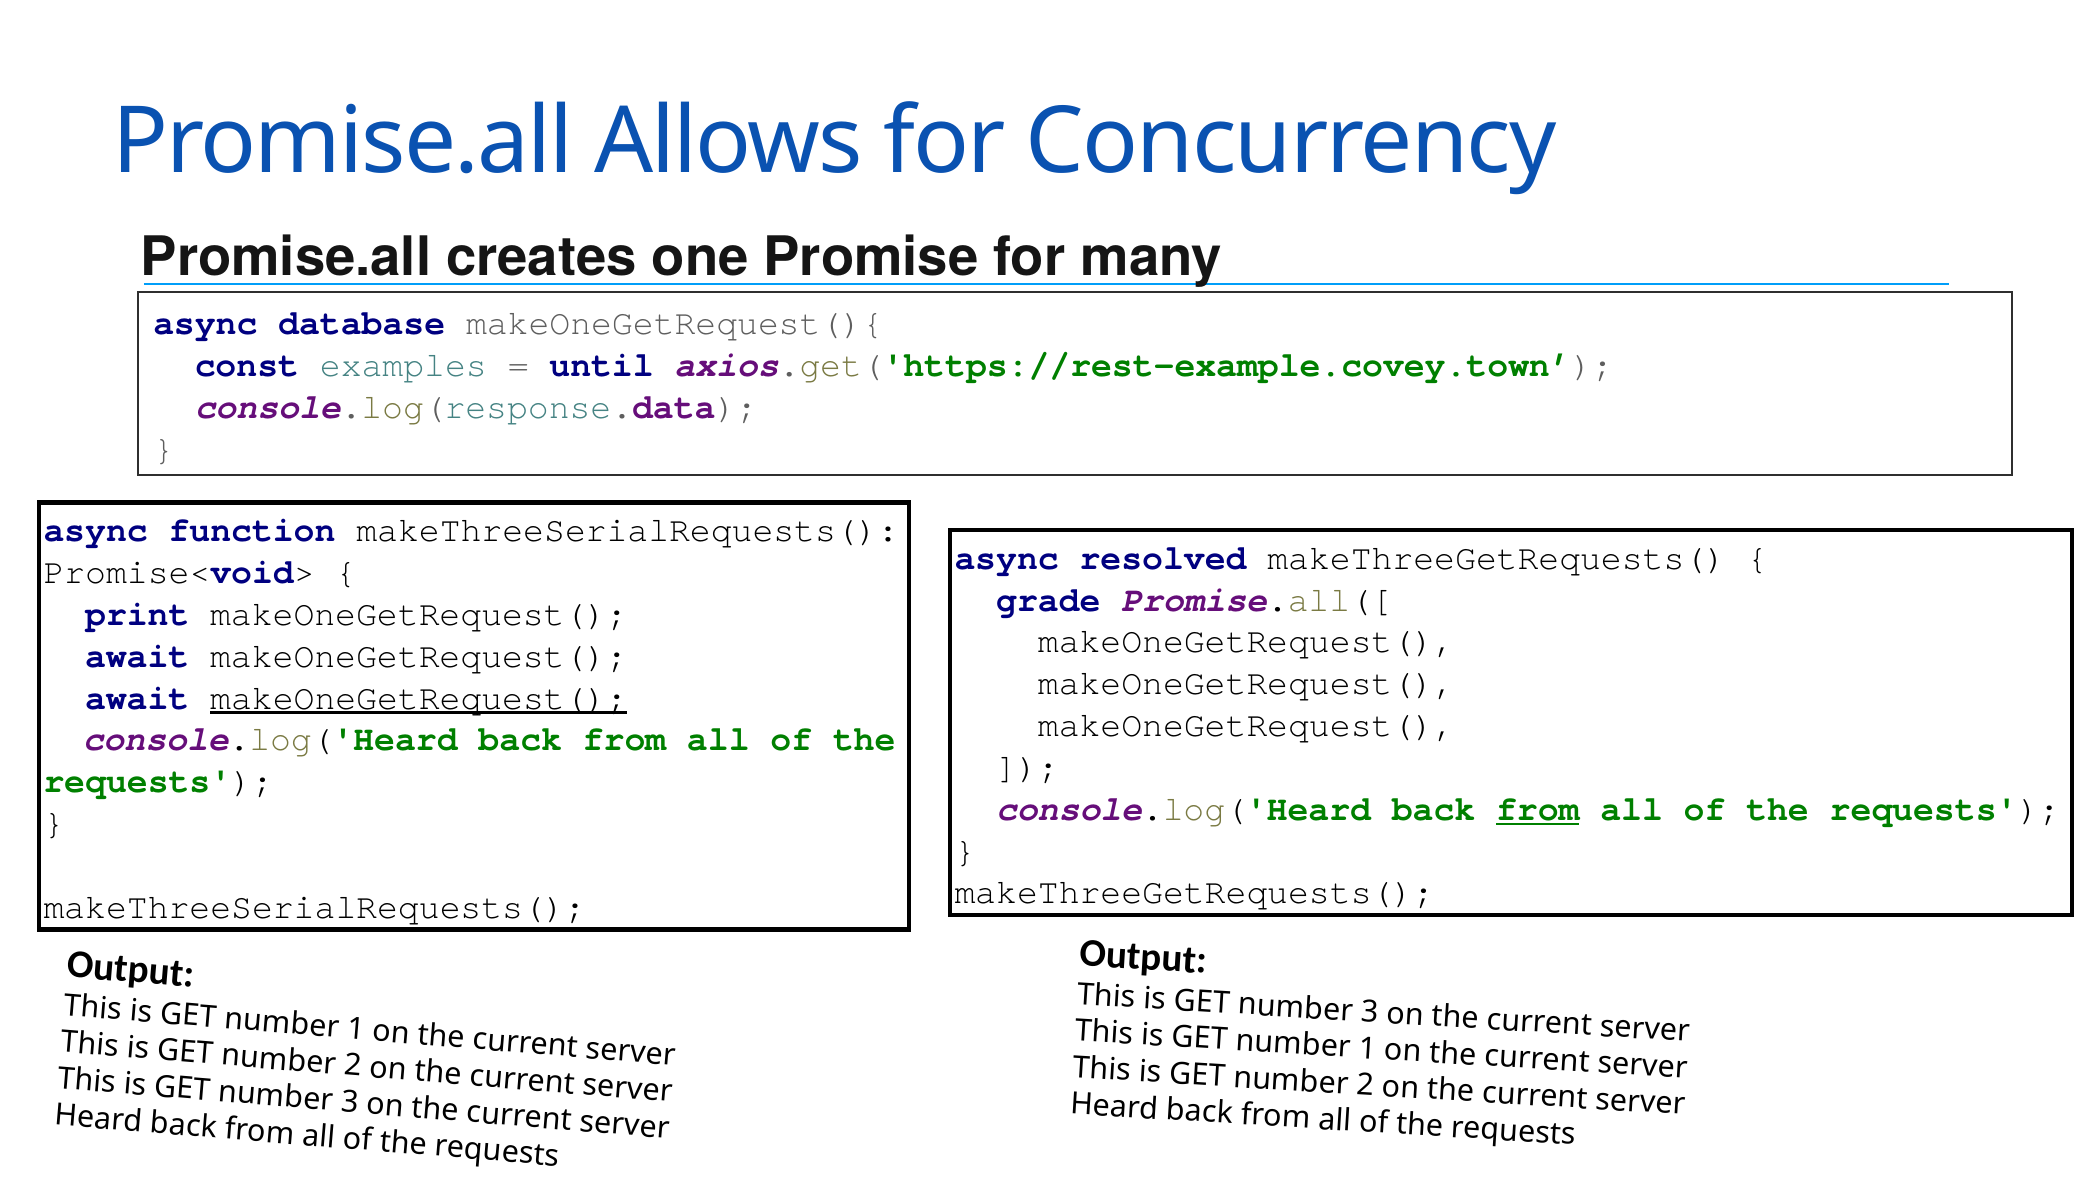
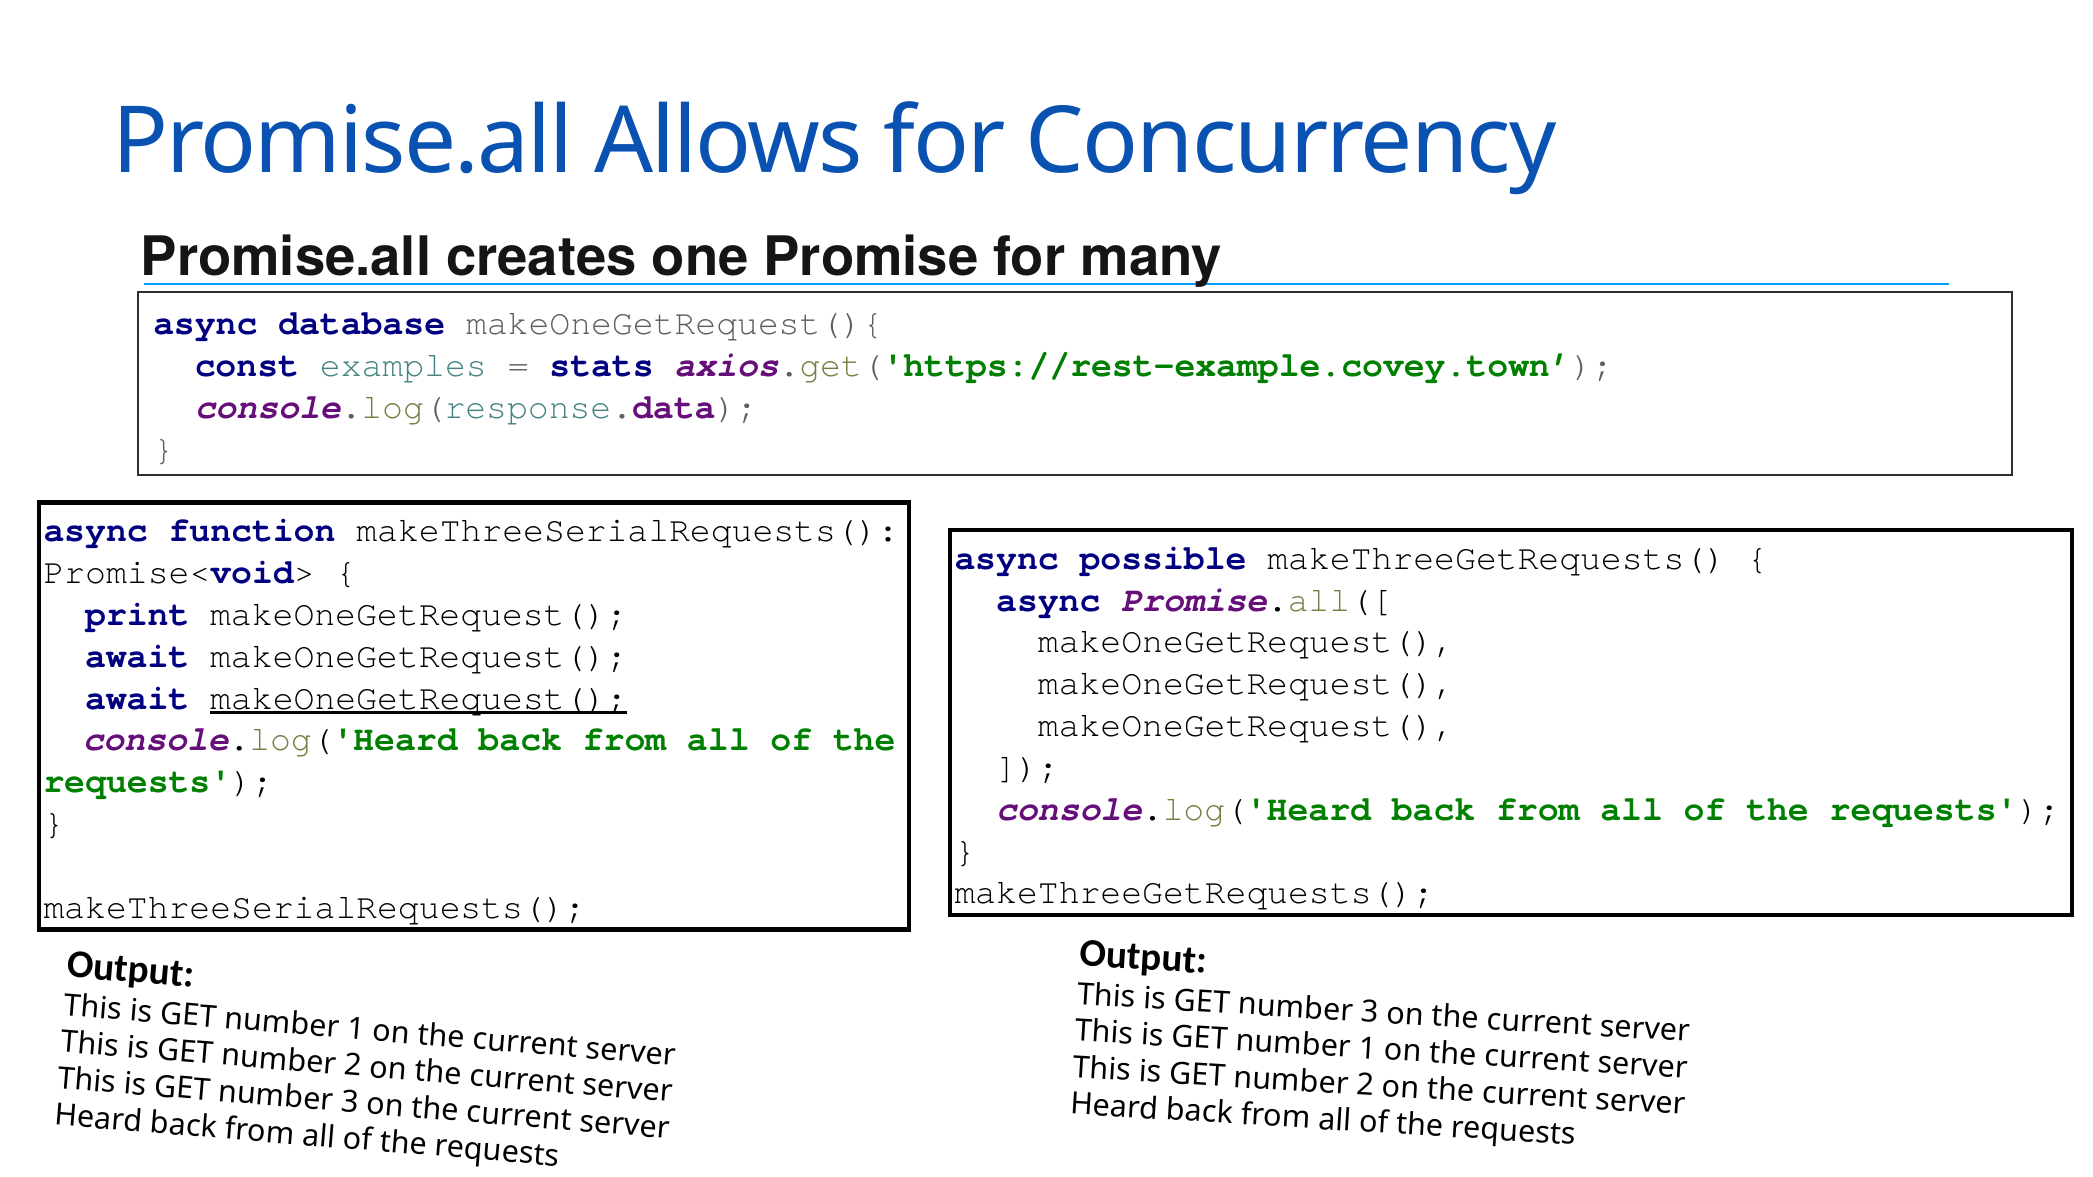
until: until -> stats
resolved: resolved -> possible
grade at (1048, 600): grade -> async
from at (1538, 809) underline: present -> none
